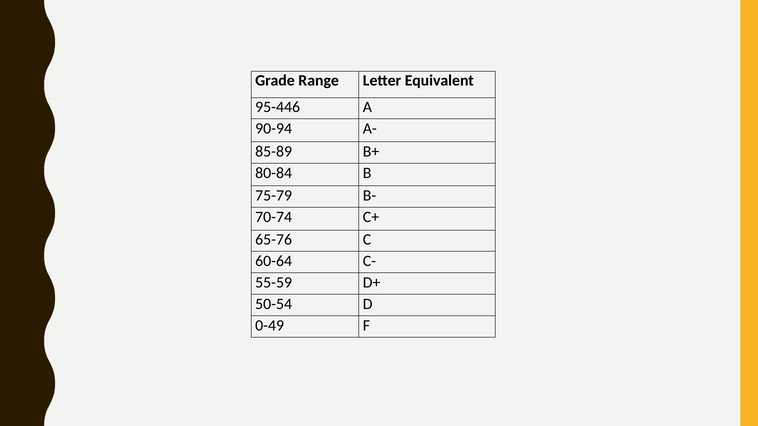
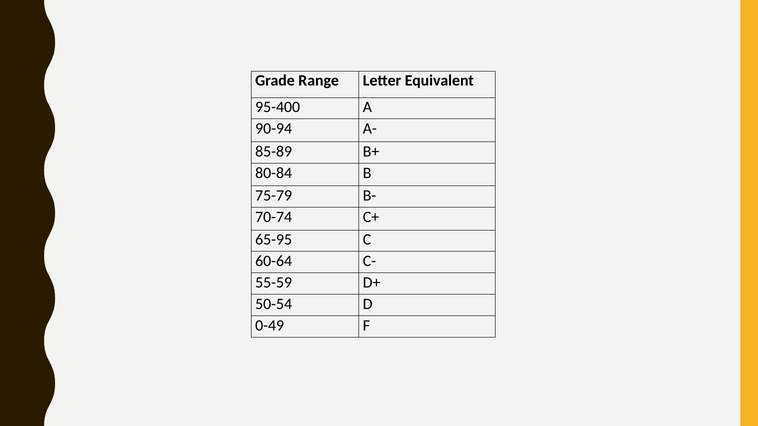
95-446: 95-446 -> 95-400
65-76: 65-76 -> 65-95
